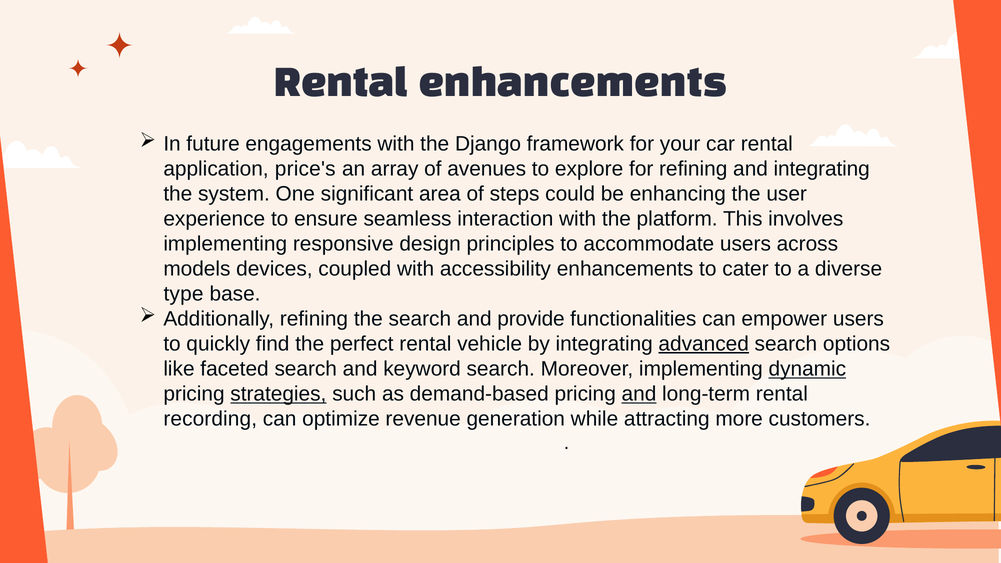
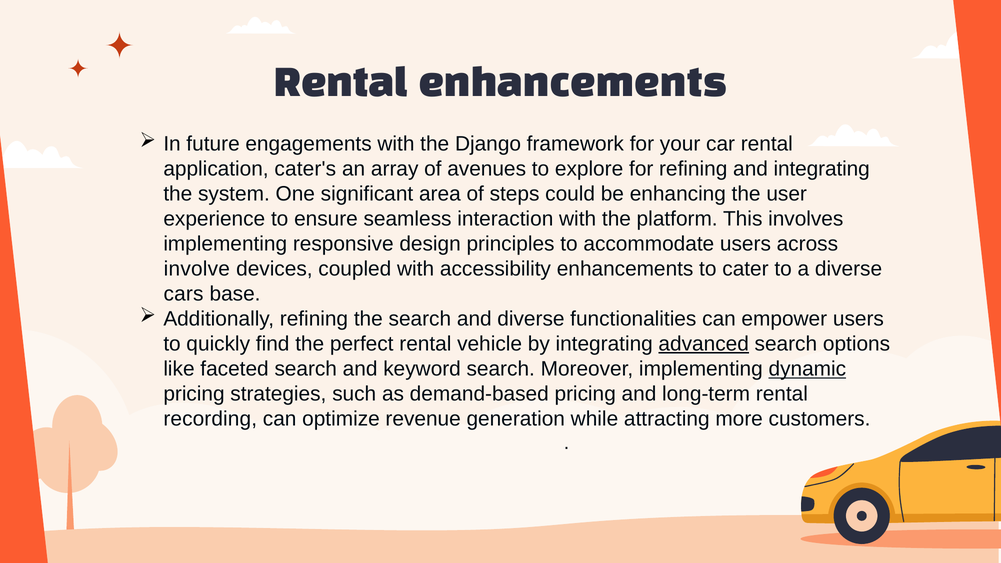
price's: price's -> cater's
models: models -> involve
type: type -> cars
and provide: provide -> diverse
strategies underline: present -> none
and at (639, 394) underline: present -> none
